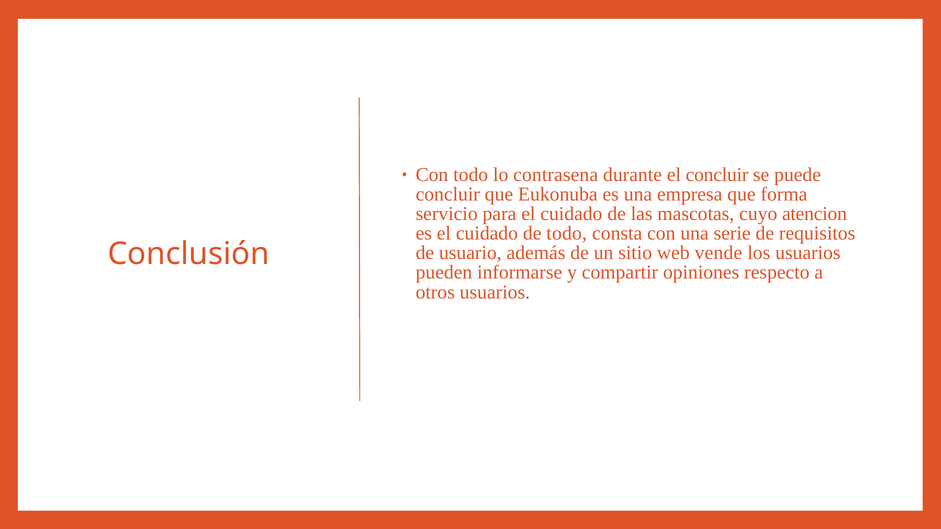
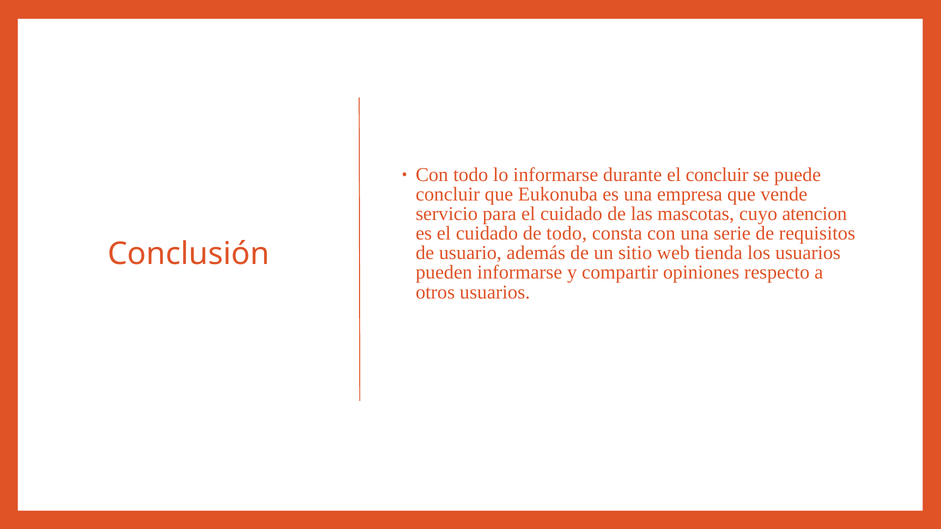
lo contrasena: contrasena -> informarse
forma: forma -> vende
vende: vende -> tienda
